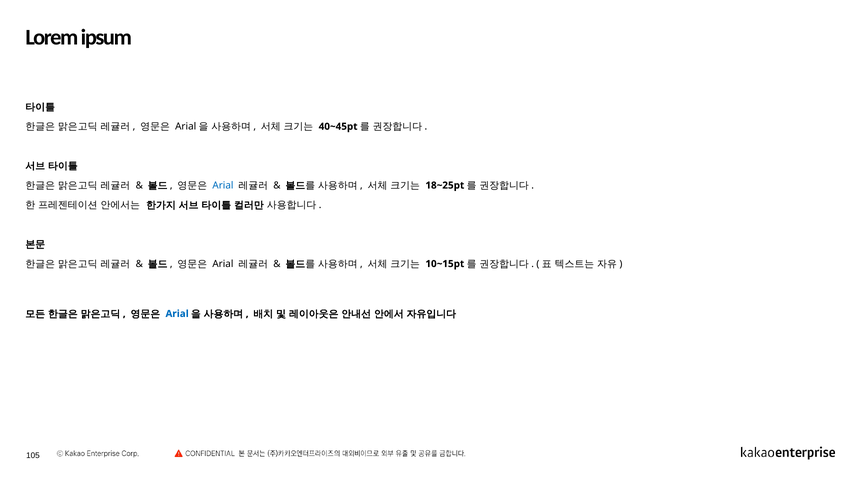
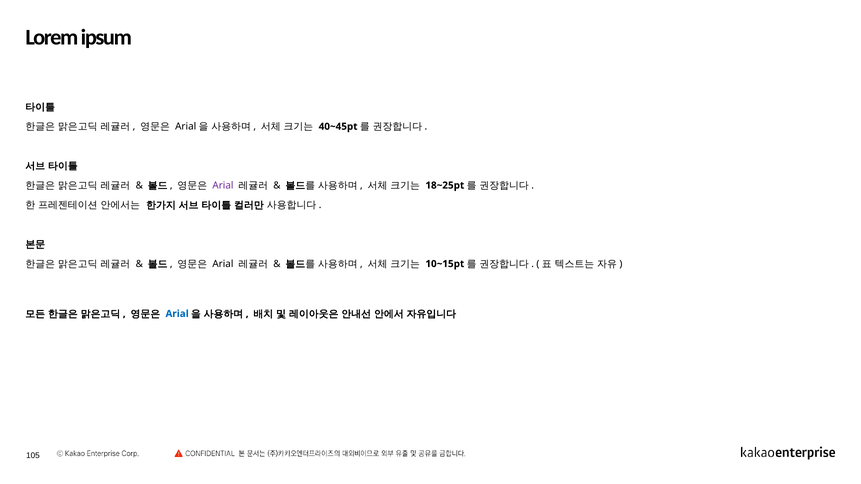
Arial at (223, 185) colour: blue -> purple
